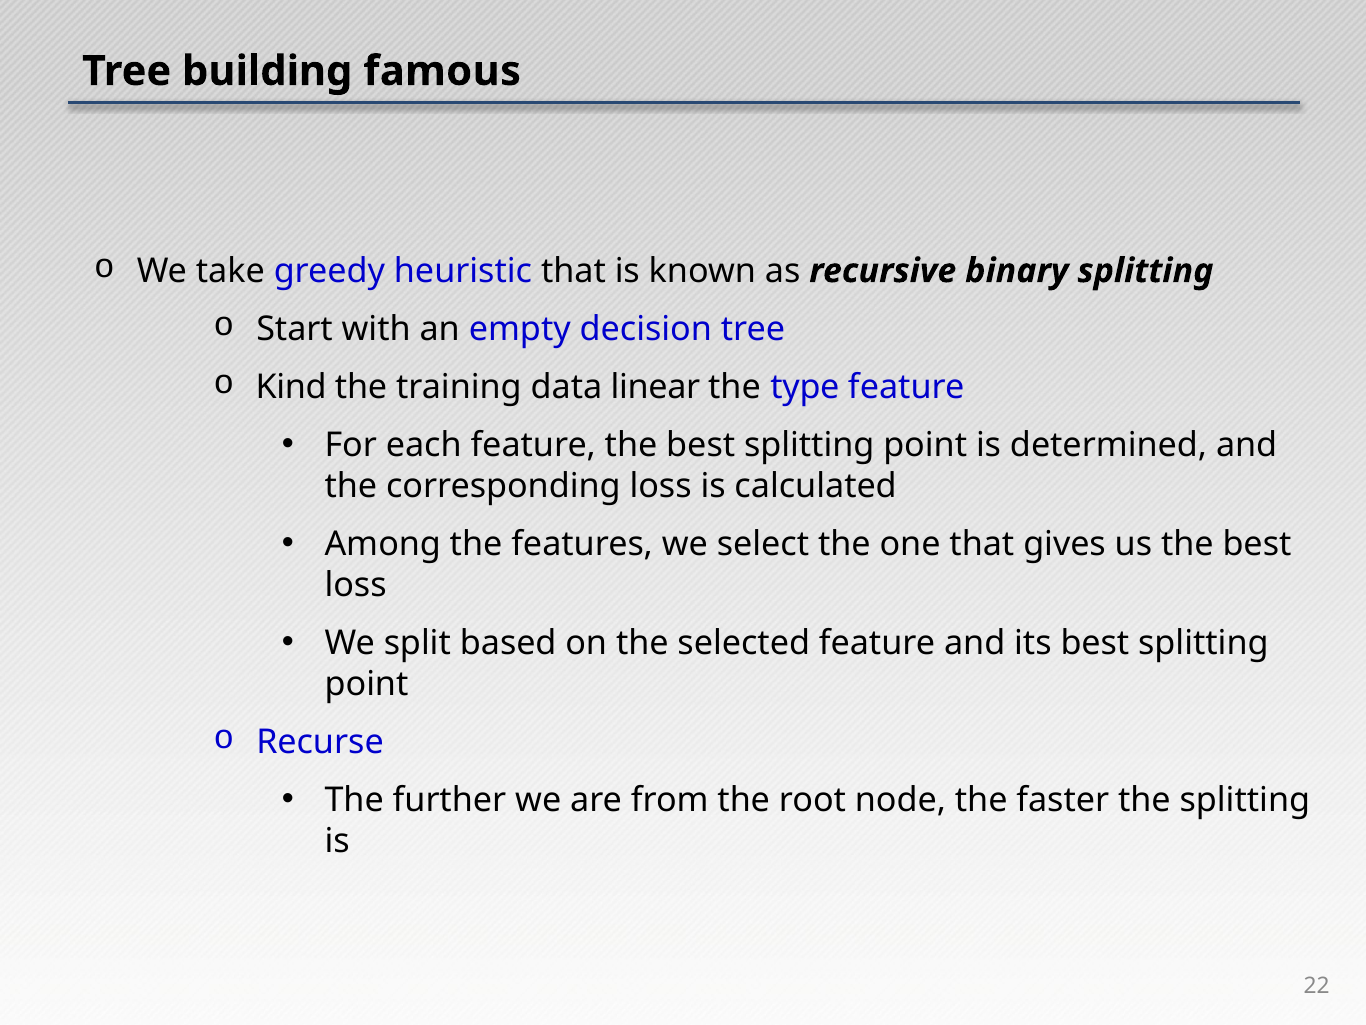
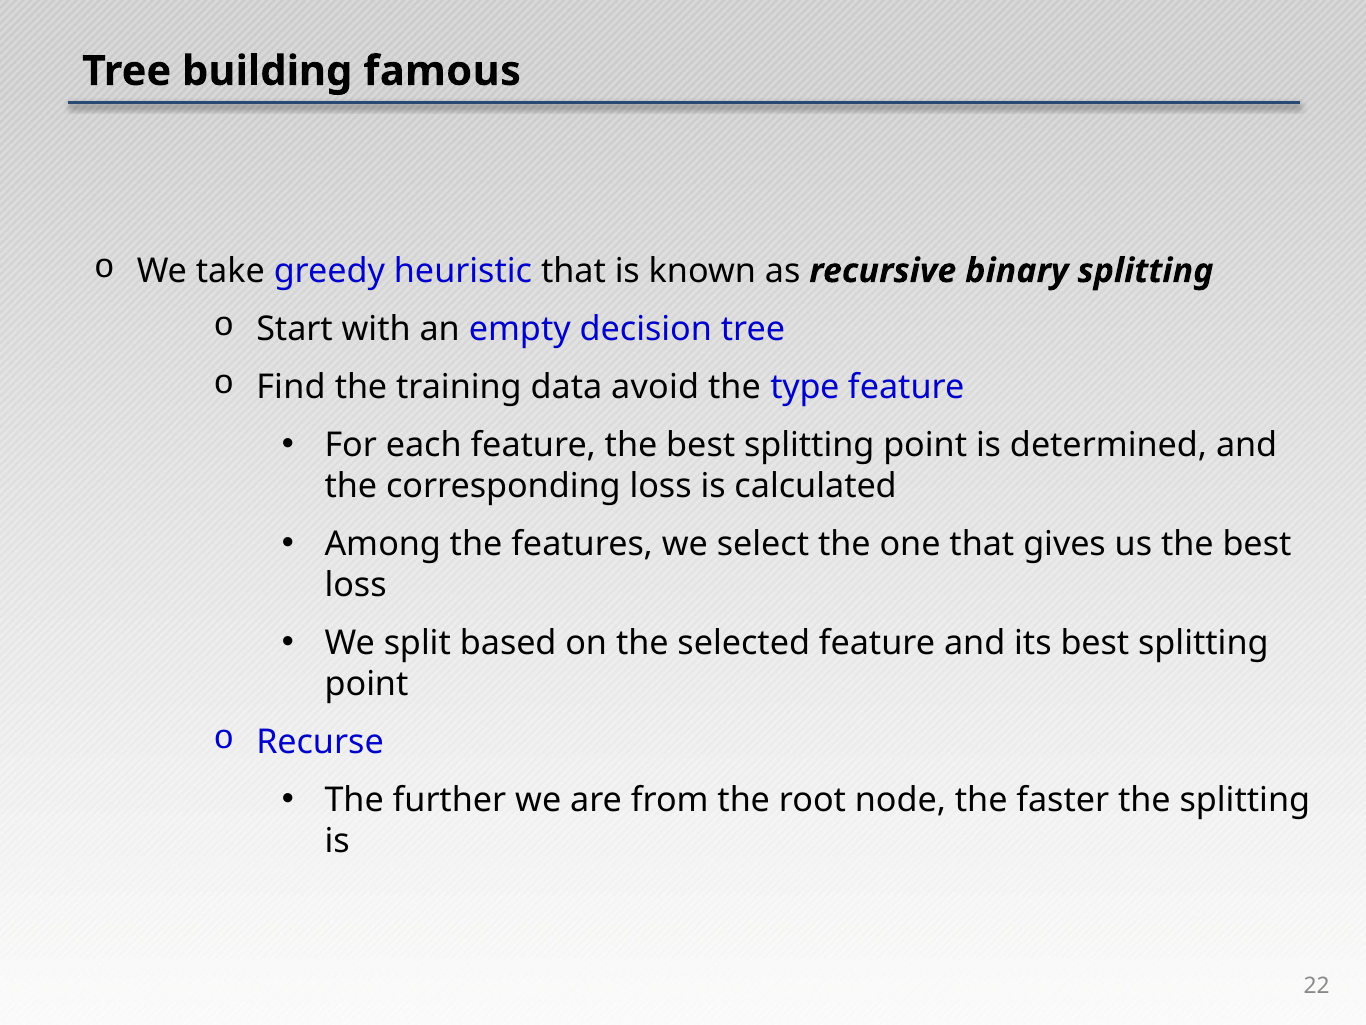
Kind: Kind -> Find
linear: linear -> avoid
